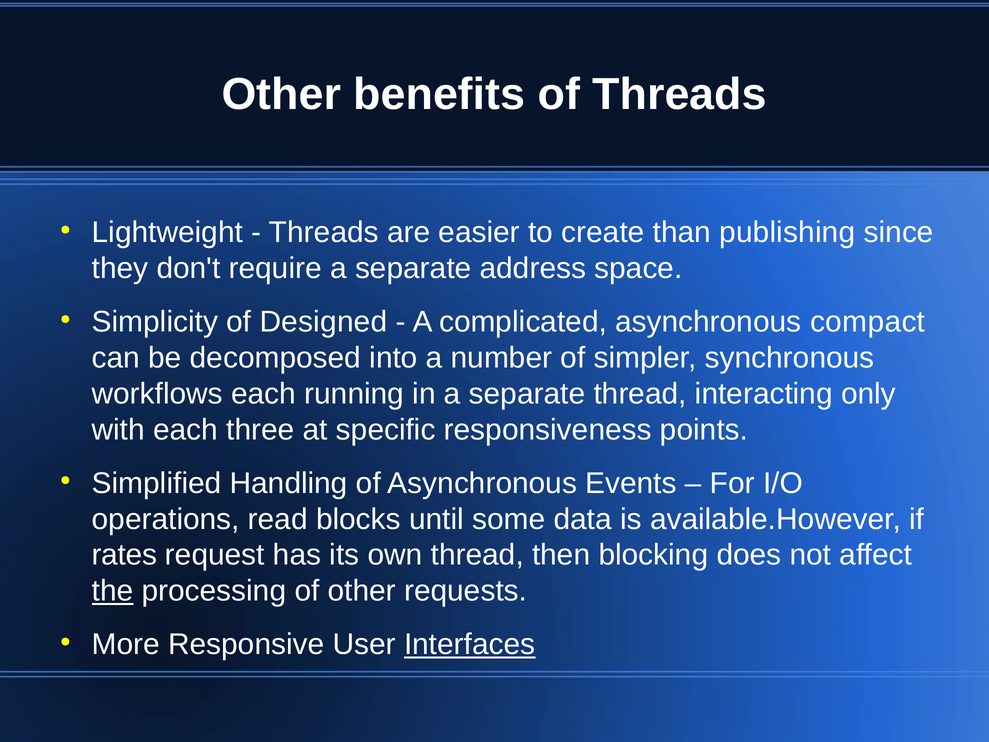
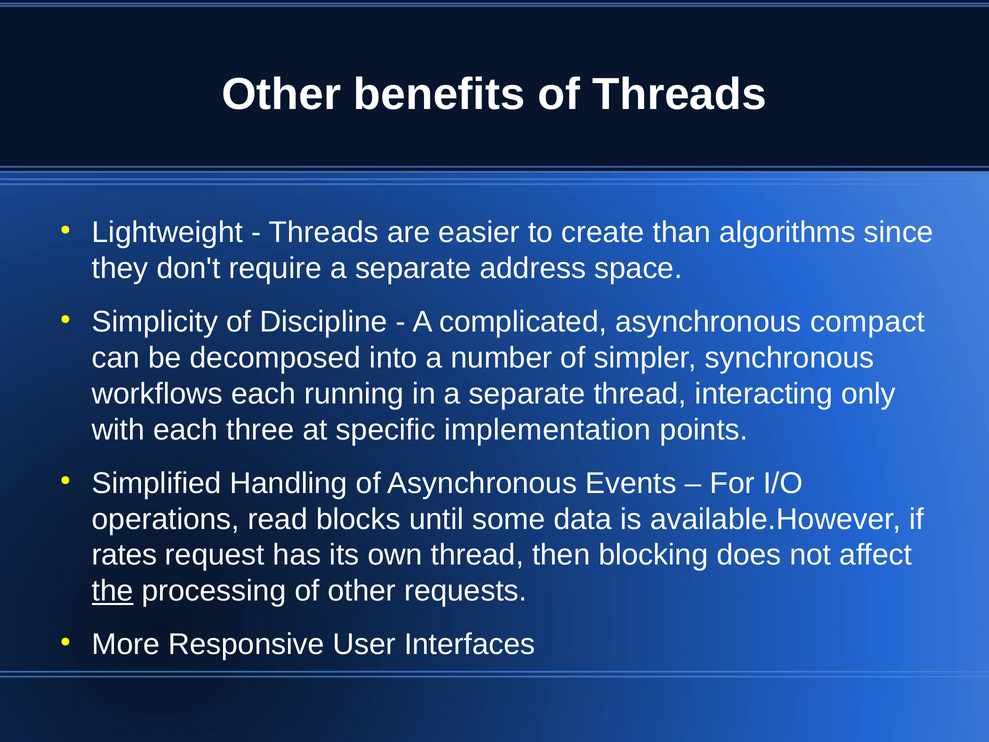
publishing: publishing -> algorithms
Designed: Designed -> Discipline
responsiveness: responsiveness -> implementation
Interfaces underline: present -> none
